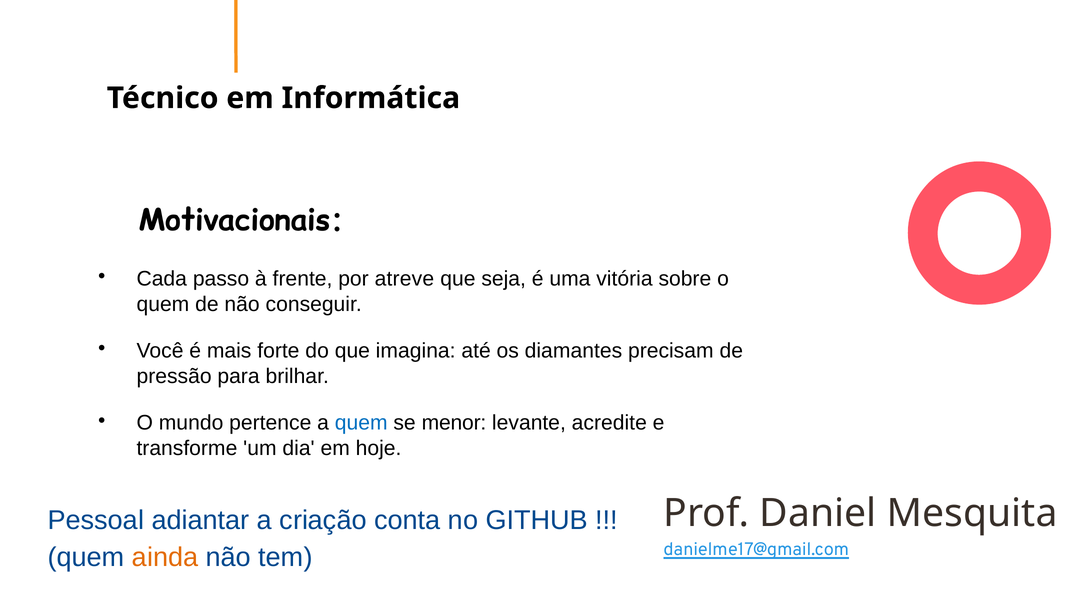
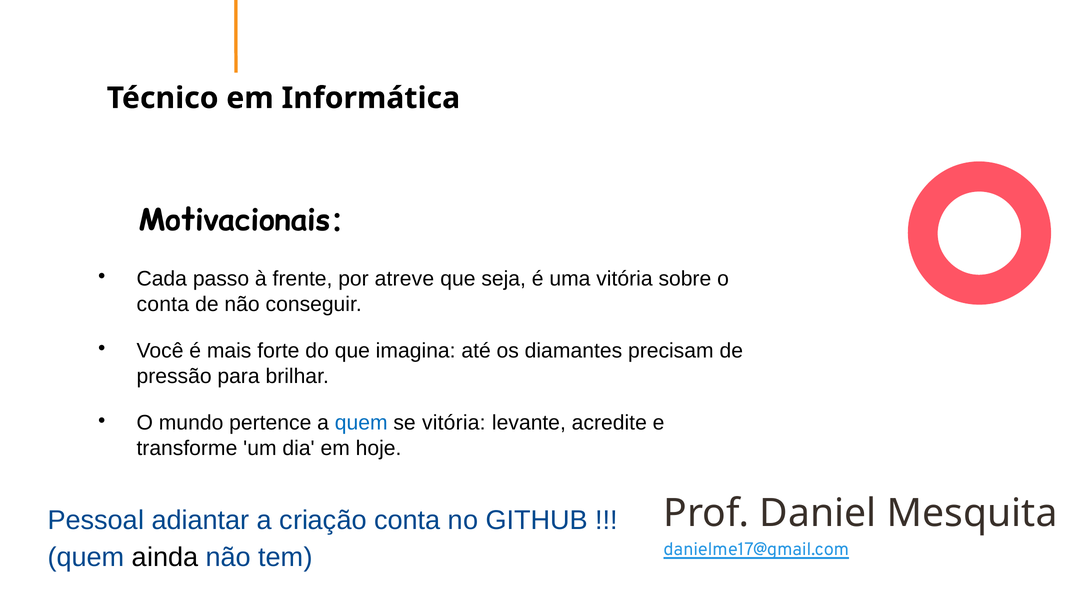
quem at (163, 304): quem -> conta
se menor: menor -> vitória
ainda colour: orange -> black
